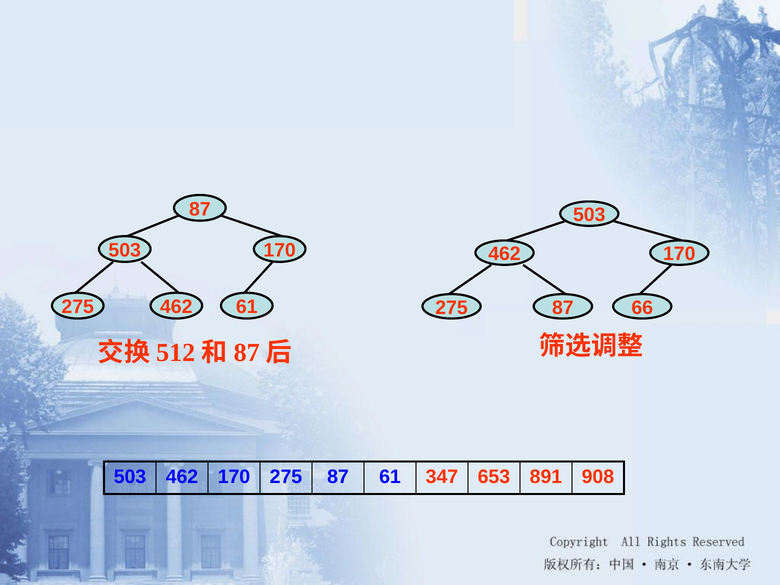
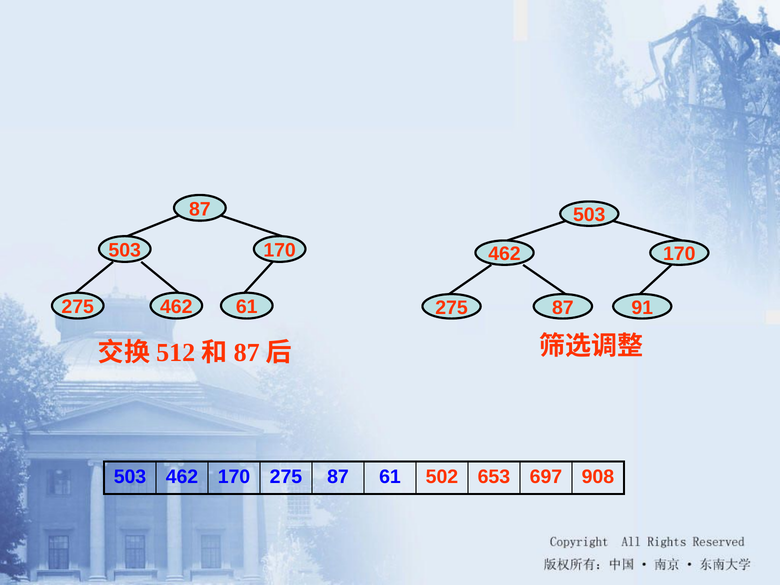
66: 66 -> 91
347: 347 -> 502
891: 891 -> 697
